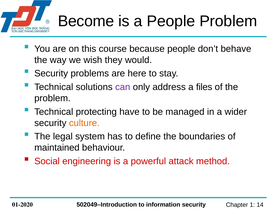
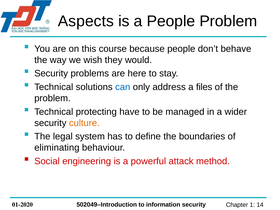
Become: Become -> Aspects
can colour: purple -> blue
maintained: maintained -> eliminating
